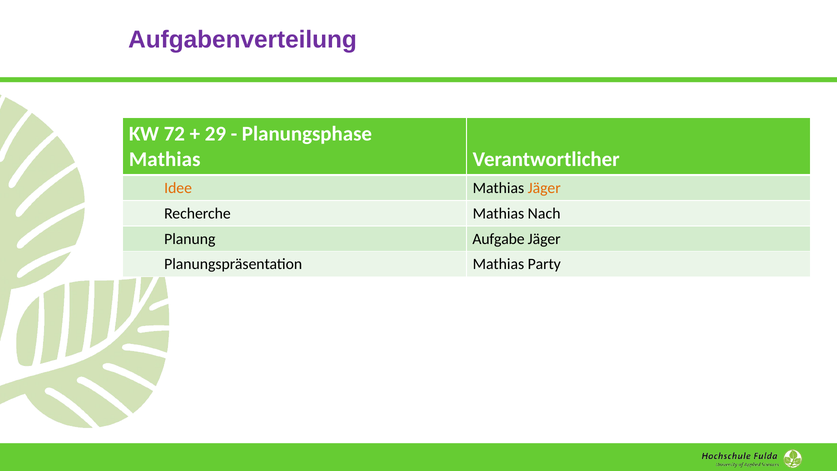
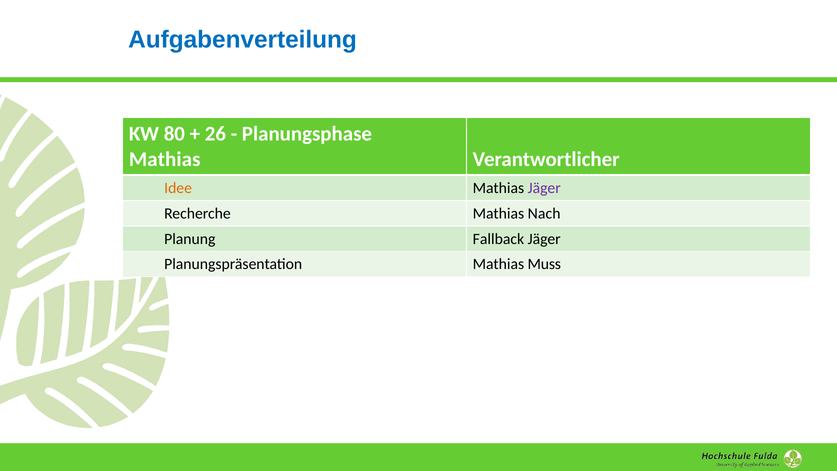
Aufgabenverteilung colour: purple -> blue
72: 72 -> 80
29: 29 -> 26
Jäger at (544, 188) colour: orange -> purple
Aufgabe: Aufgabe -> Fallback
Party: Party -> Muss
